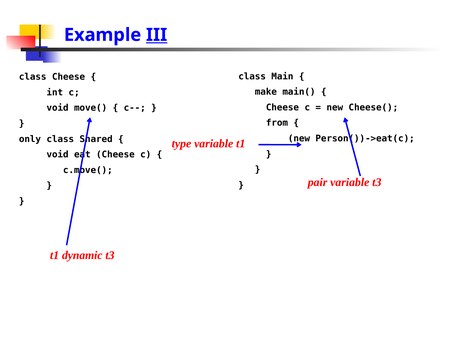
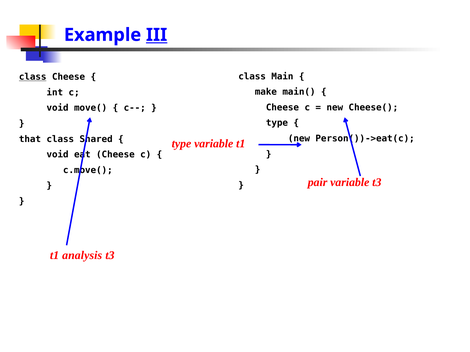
class at (33, 77) underline: none -> present
from at (277, 123): from -> type
only: only -> that
dynamic: dynamic -> analysis
